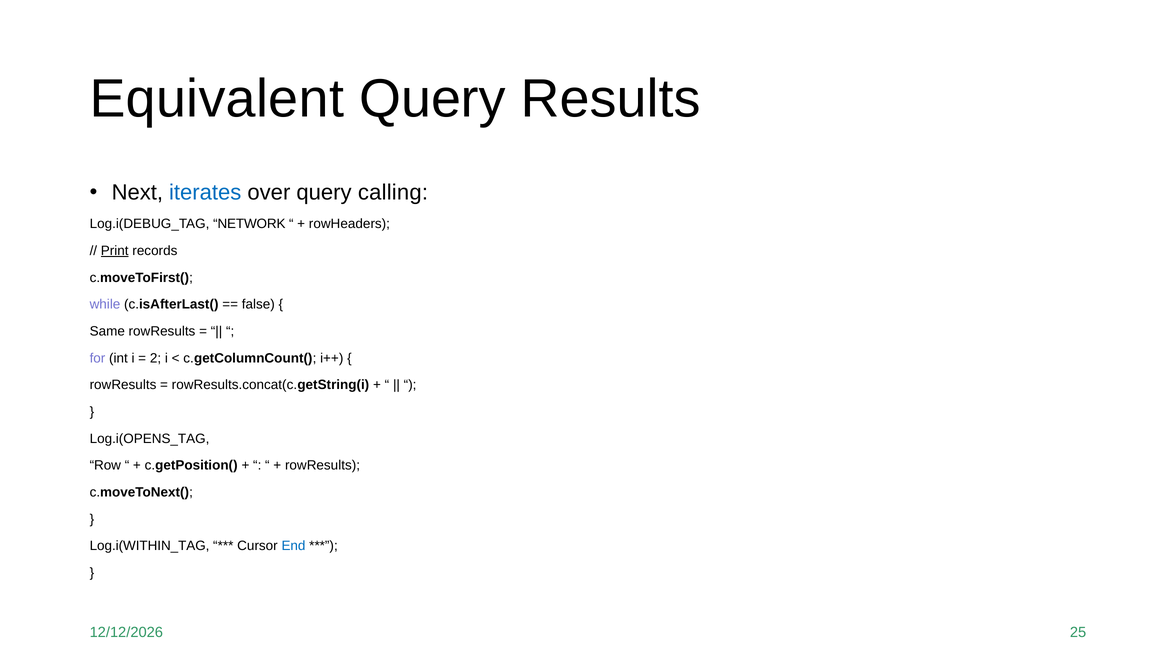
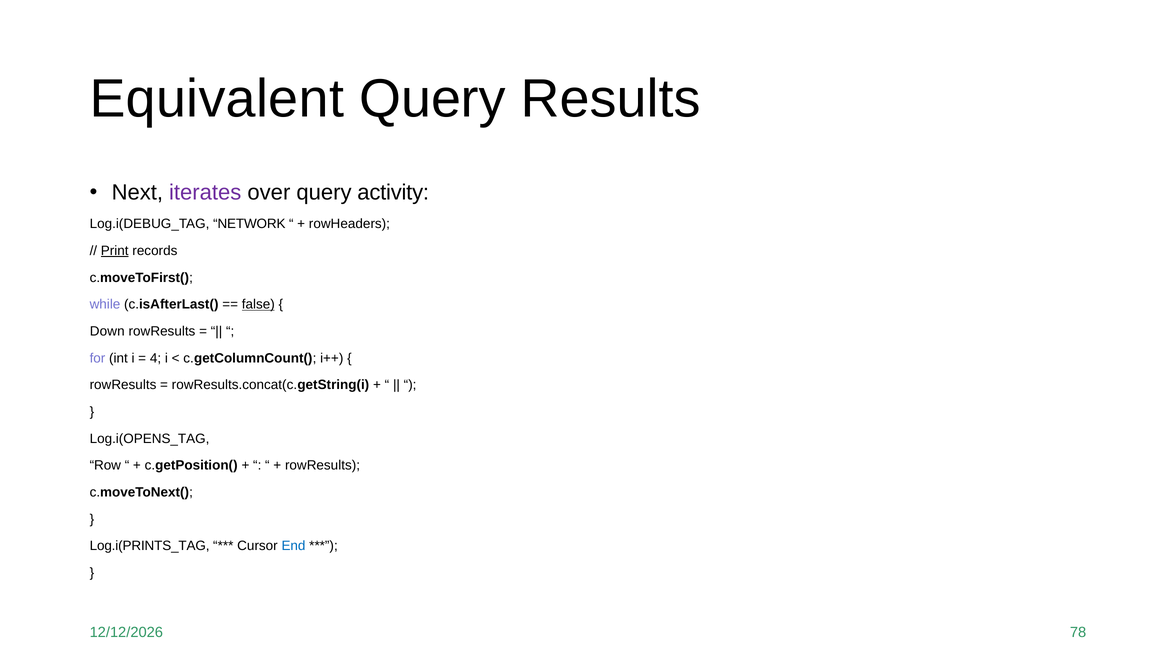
iterates colour: blue -> purple
calling: calling -> activity
false underline: none -> present
Same: Same -> Down
2: 2 -> 4
Log.i(WITHIN_TAG: Log.i(WITHIN_TAG -> Log.i(PRINTS_TAG
25: 25 -> 78
